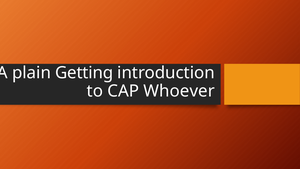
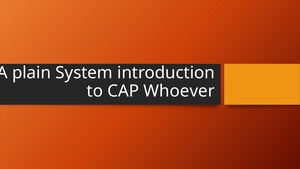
Getting: Getting -> System
